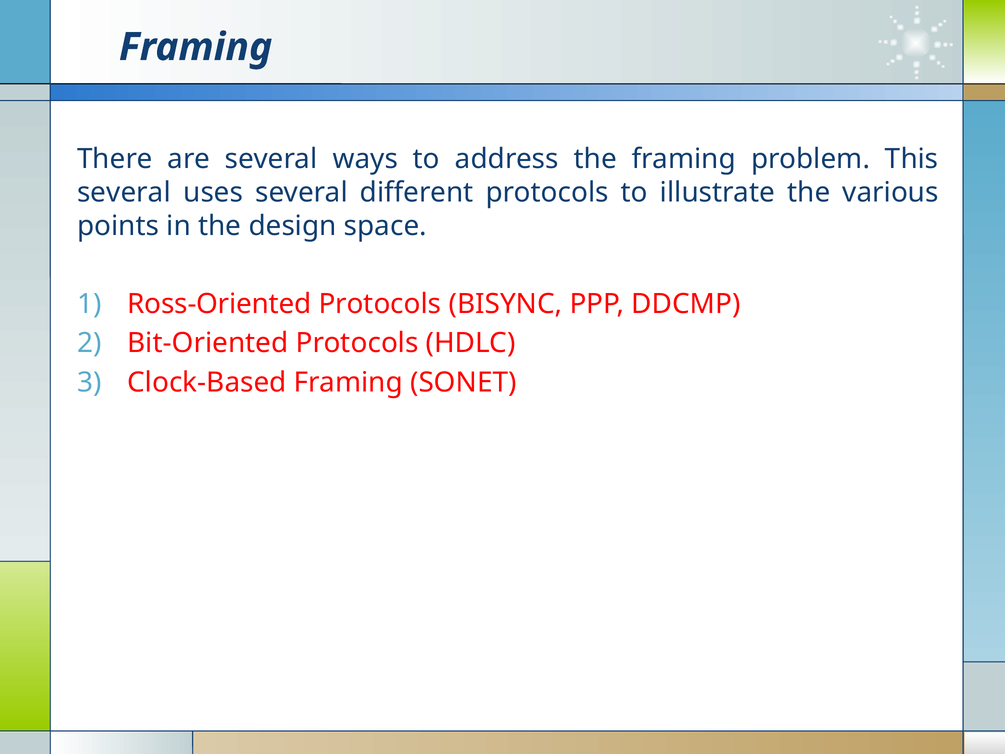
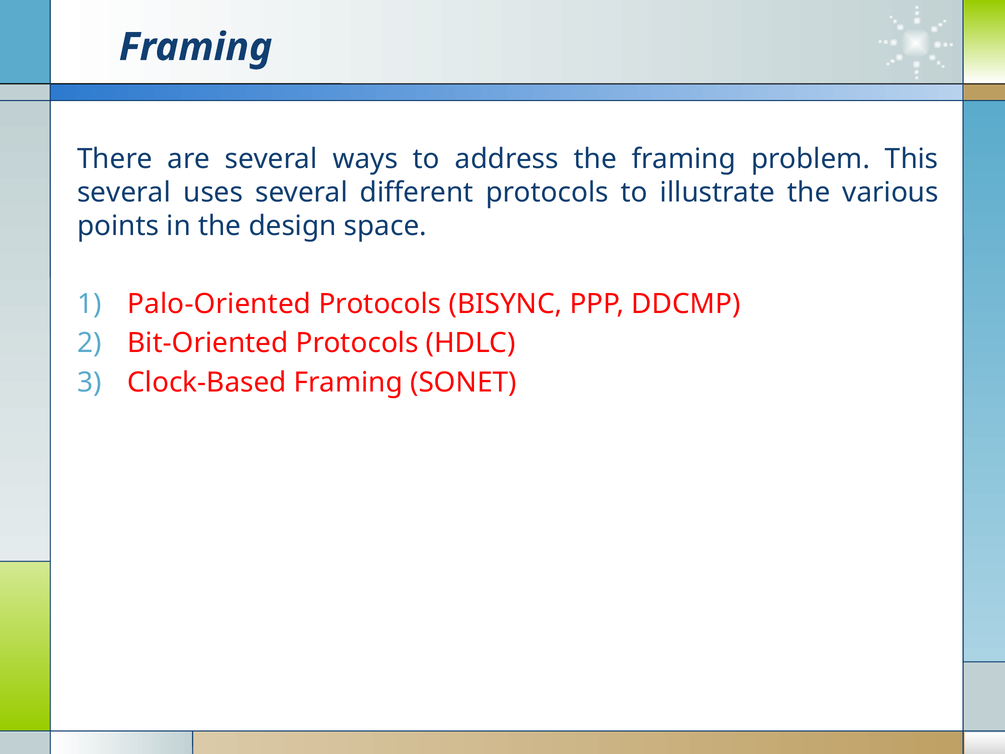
Ross-Oriented: Ross-Oriented -> Palo-Oriented
